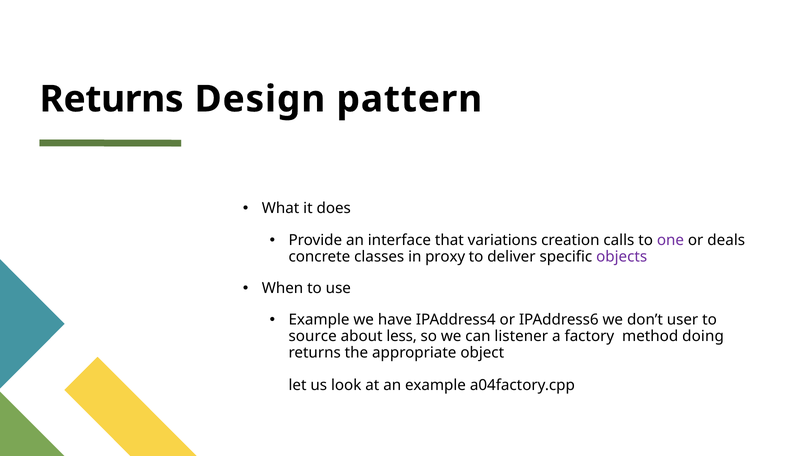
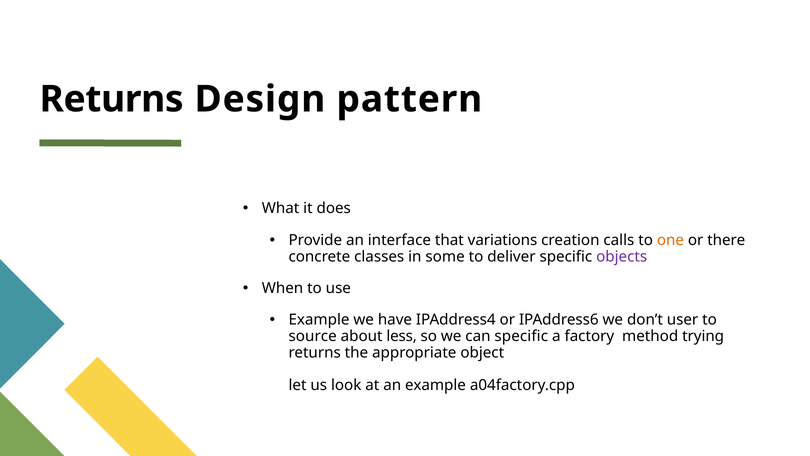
one colour: purple -> orange
deals: deals -> there
proxy: proxy -> some
can listener: listener -> specific
doing: doing -> trying
